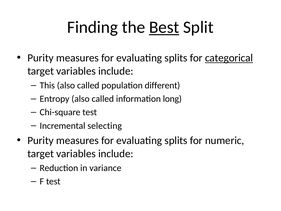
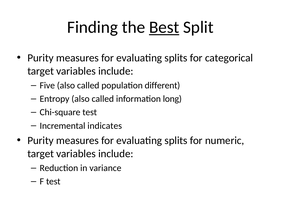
categorical underline: present -> none
This: This -> Five
selecting: selecting -> indicates
